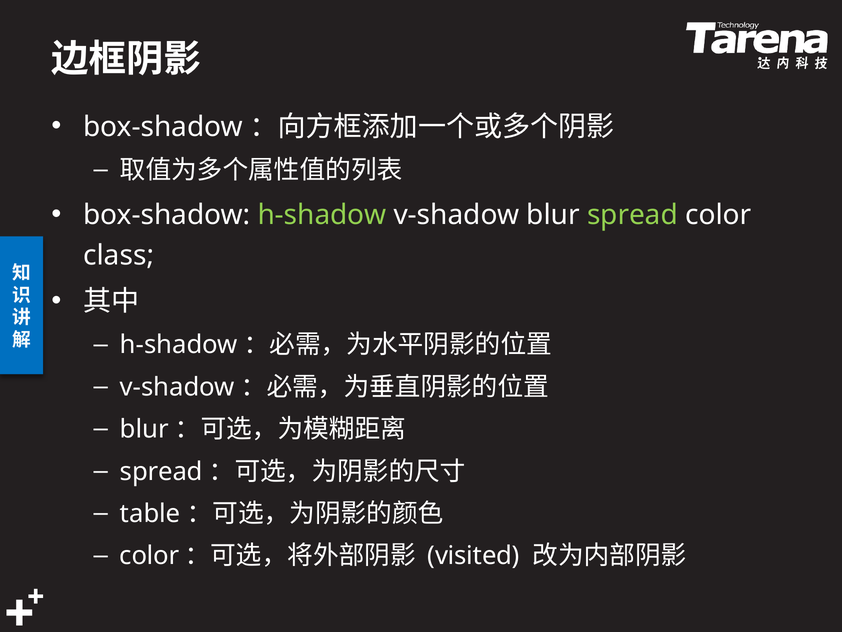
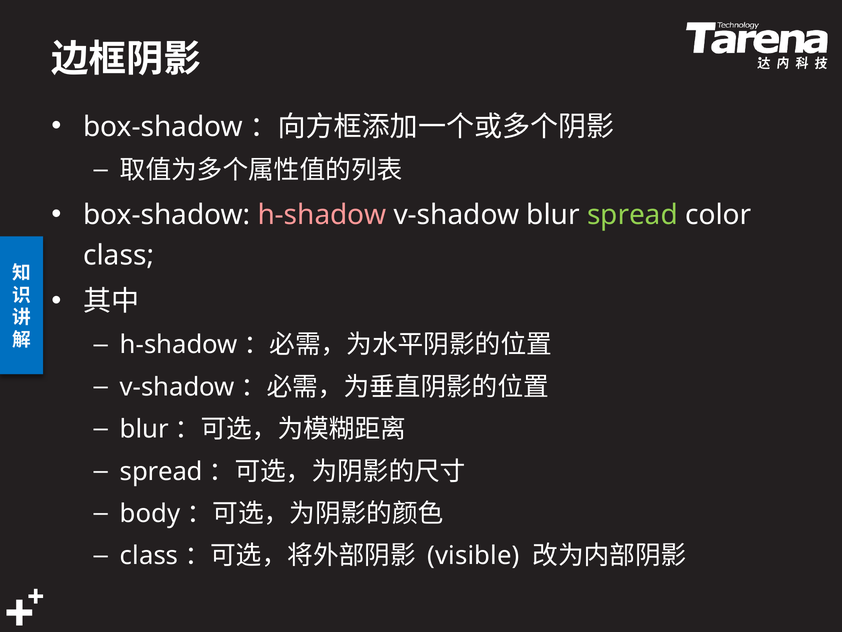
h-shadow at (322, 215) colour: light green -> pink
table: table -> body
color at (149, 556): color -> class
visited: visited -> visible
